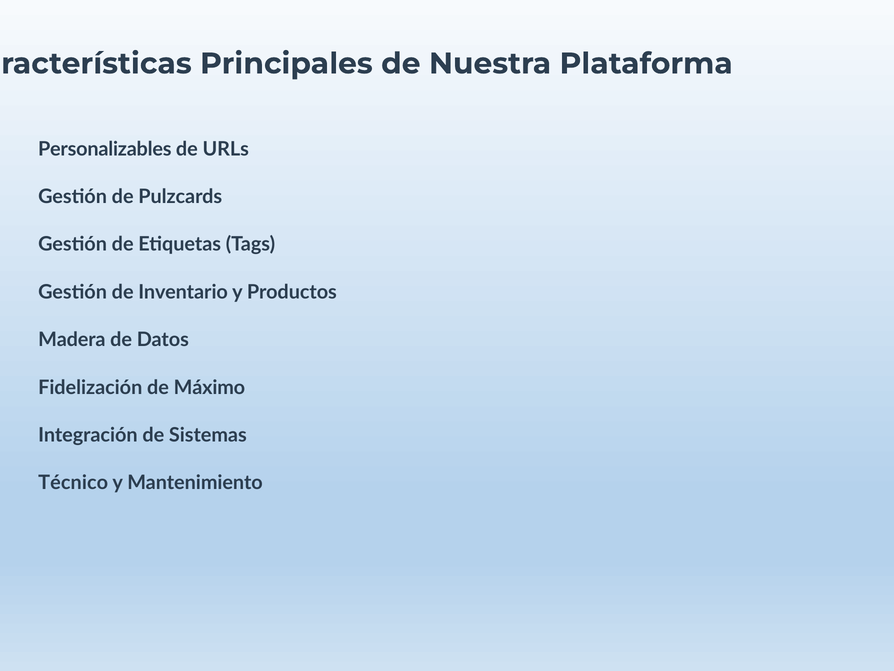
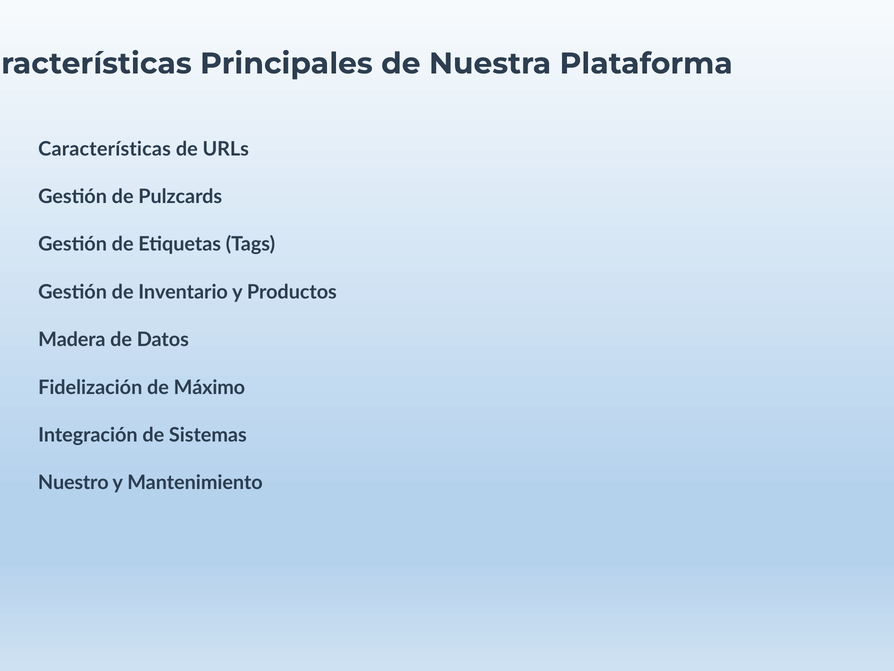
Personalizables at (105, 149): Personalizables -> Características
Técnico: Técnico -> Nuestro
